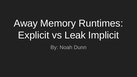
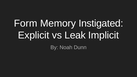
Away: Away -> Form
Runtimes: Runtimes -> Instigated
